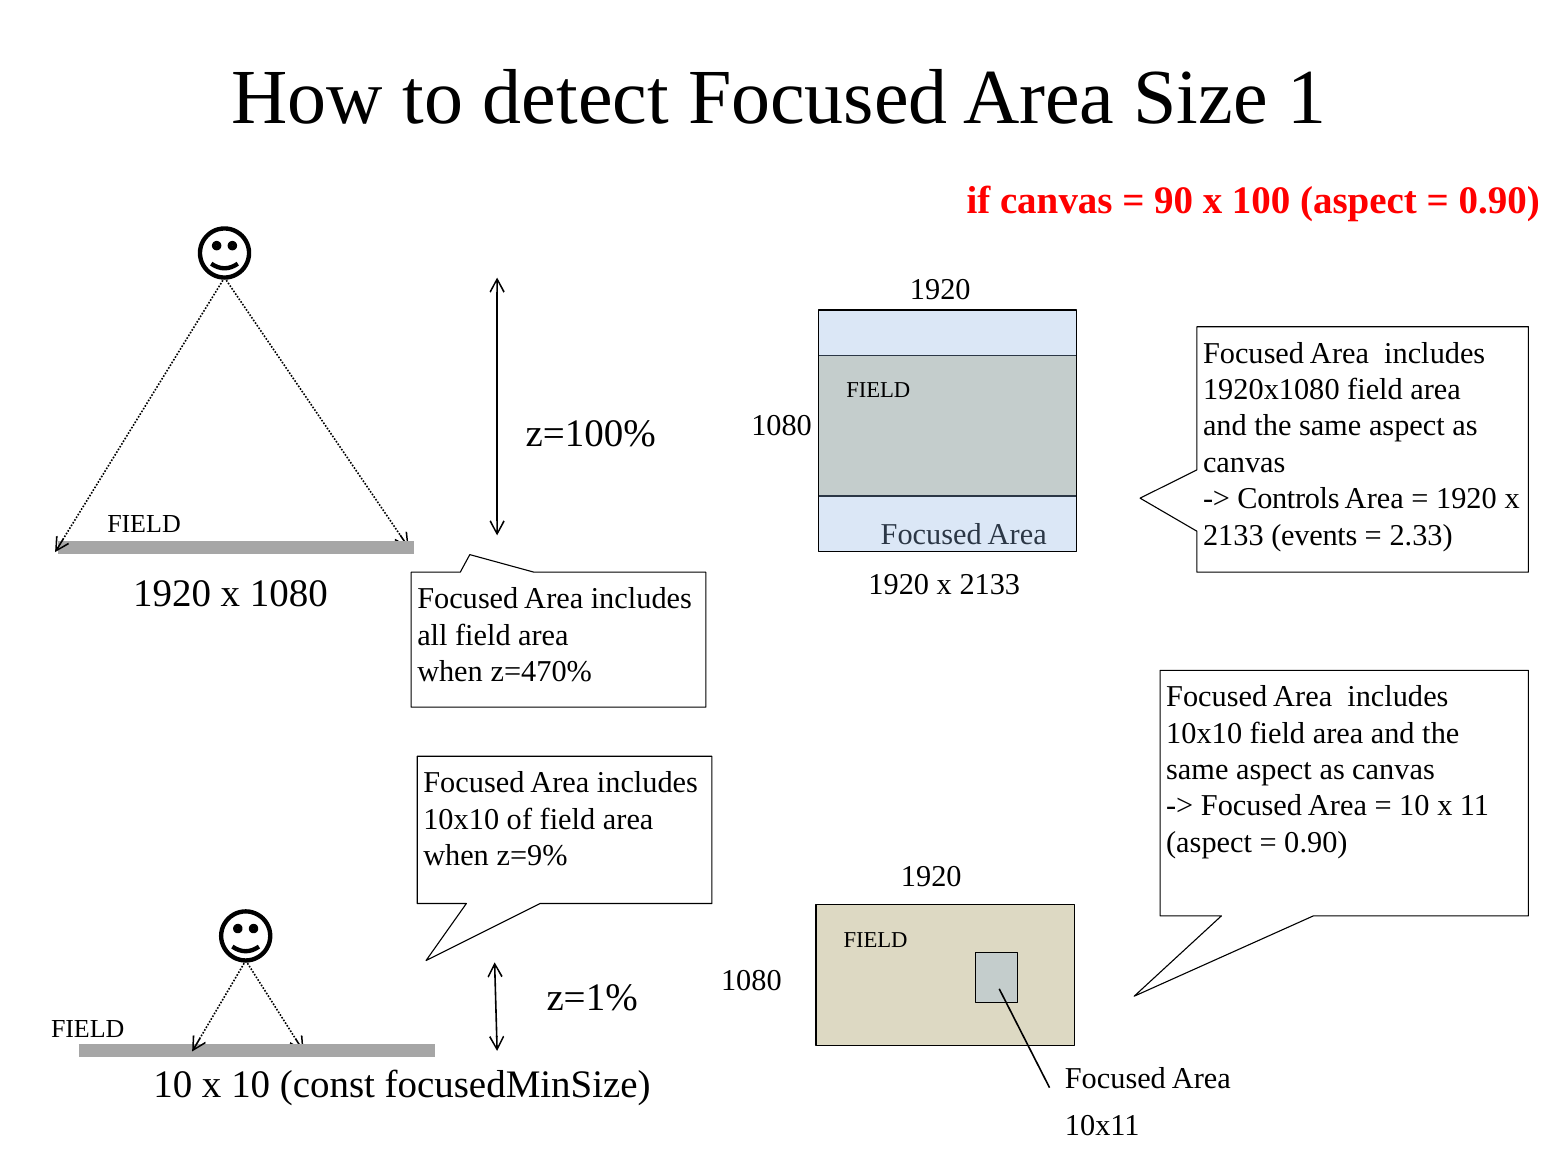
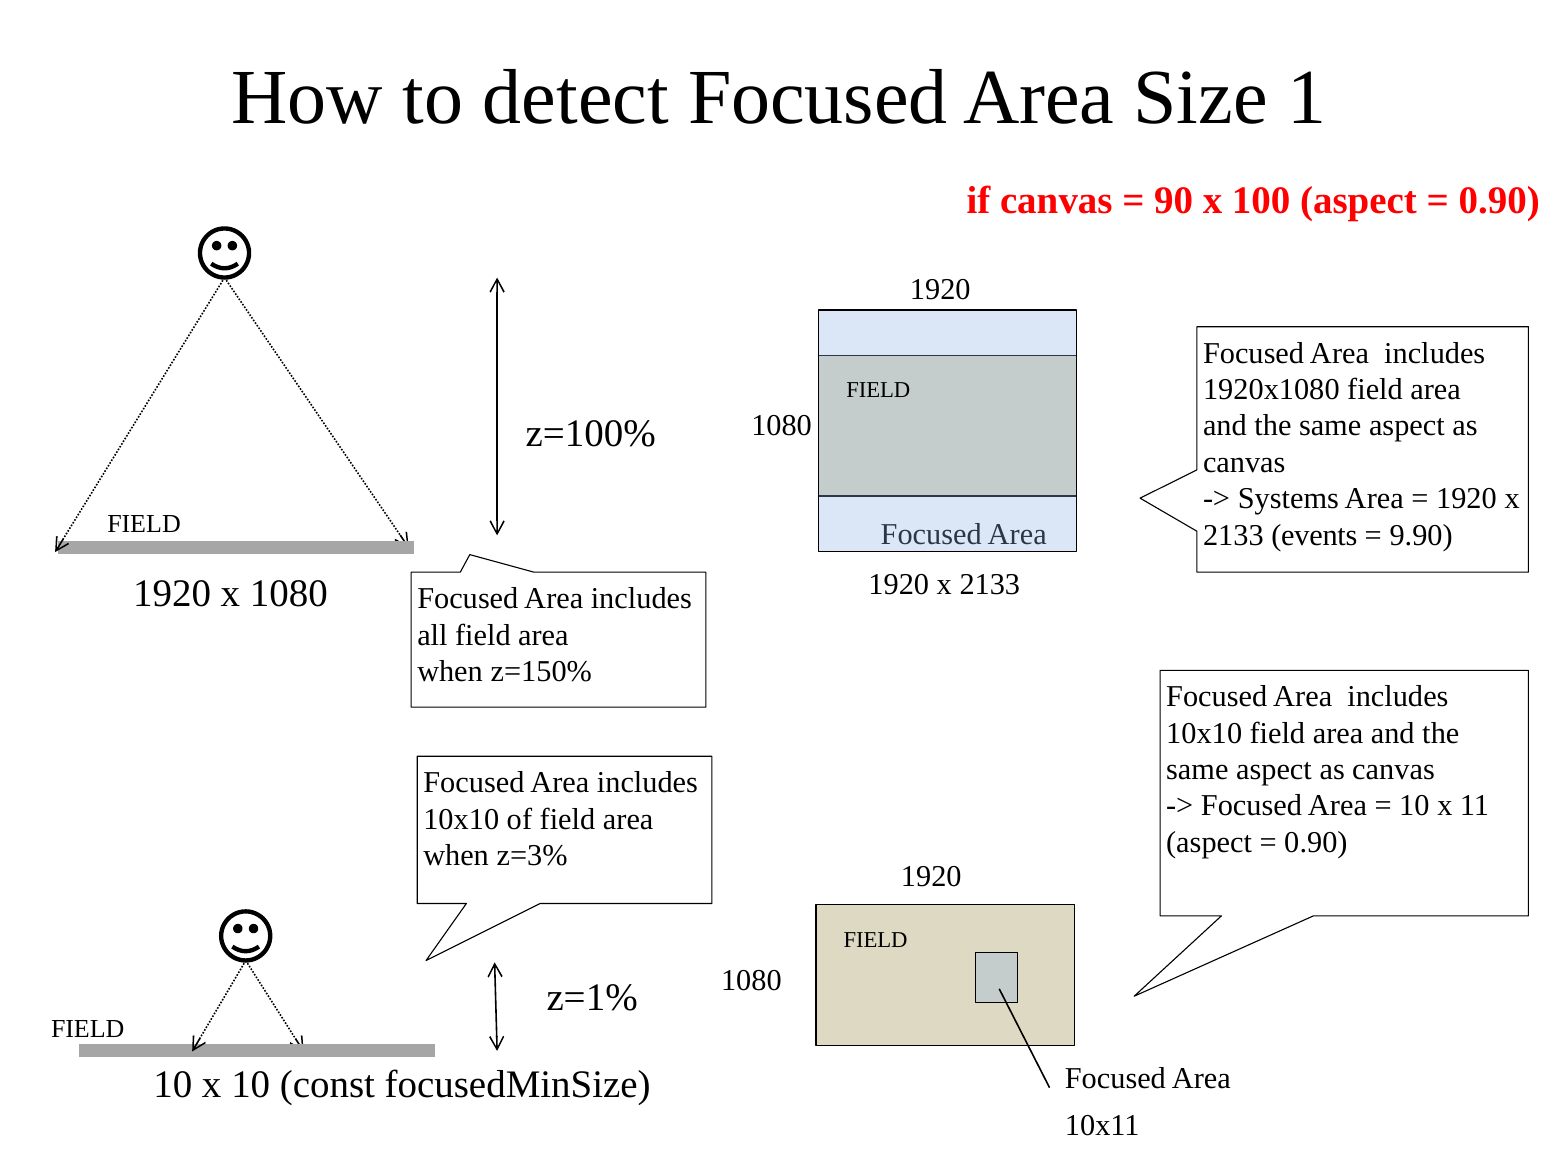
Controls: Controls -> Systems
2.33: 2.33 -> 9.90
z=470%: z=470% -> z=150%
z=9%: z=9% -> z=3%
